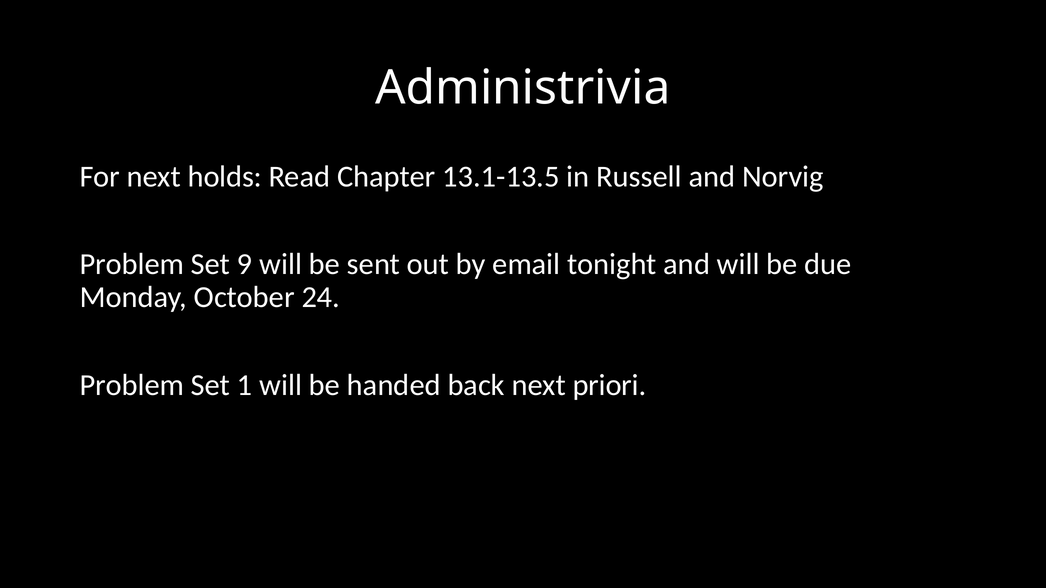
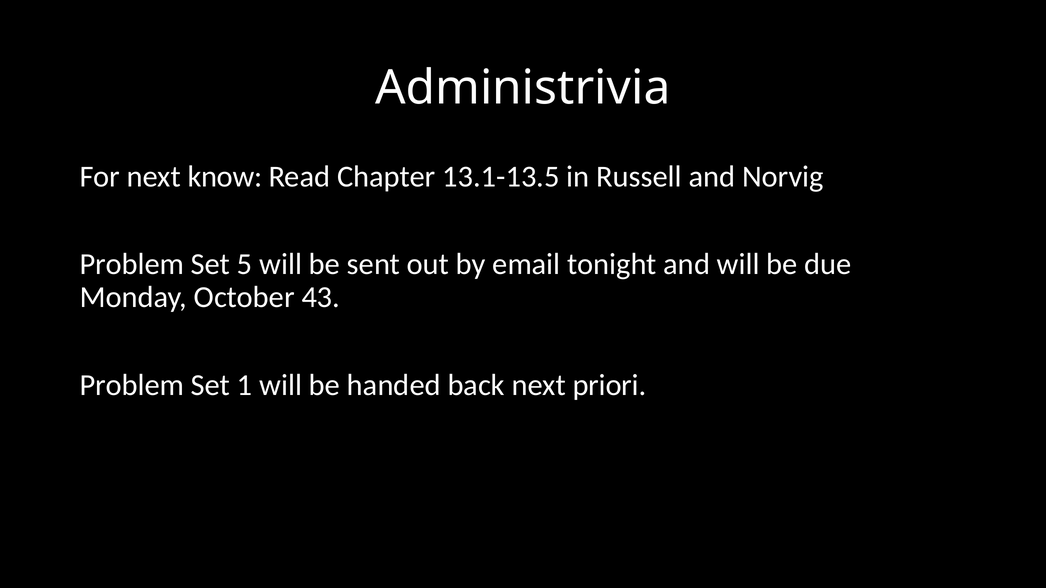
holds: holds -> know
9: 9 -> 5
24: 24 -> 43
